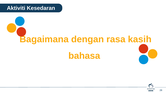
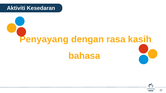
Bagaimana: Bagaimana -> Penyayang
